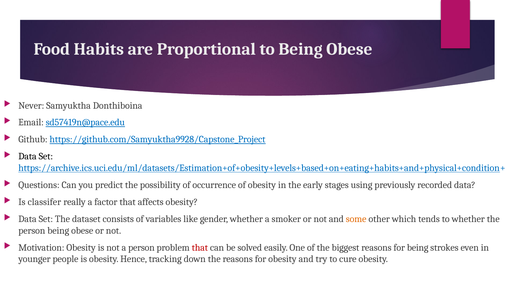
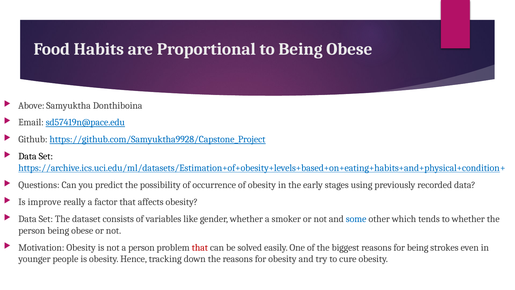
Never: Never -> Above
classifer: classifer -> improve
some colour: orange -> blue
